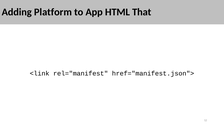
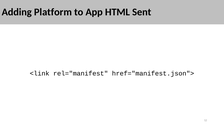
That: That -> Sent
